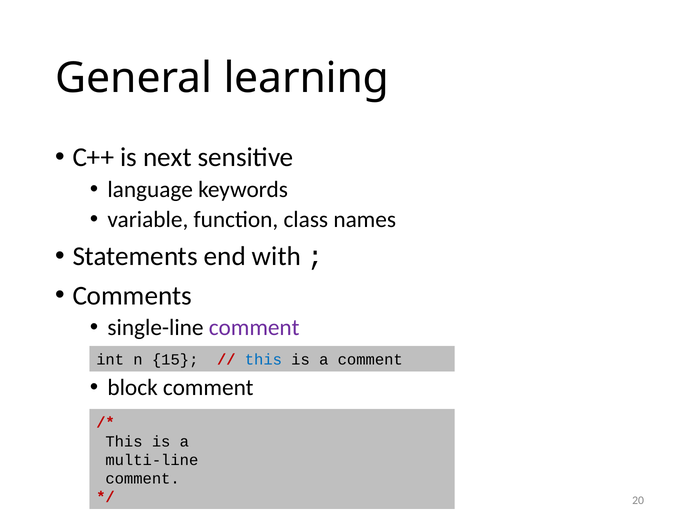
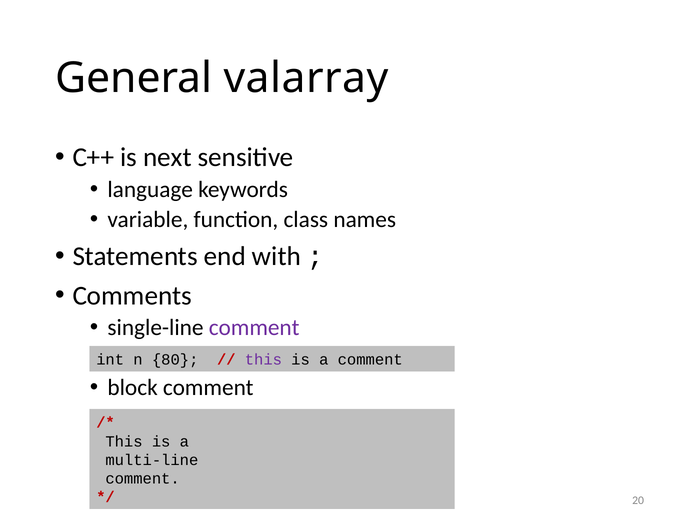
learning: learning -> valarray
15: 15 -> 80
this at (263, 360) colour: blue -> purple
